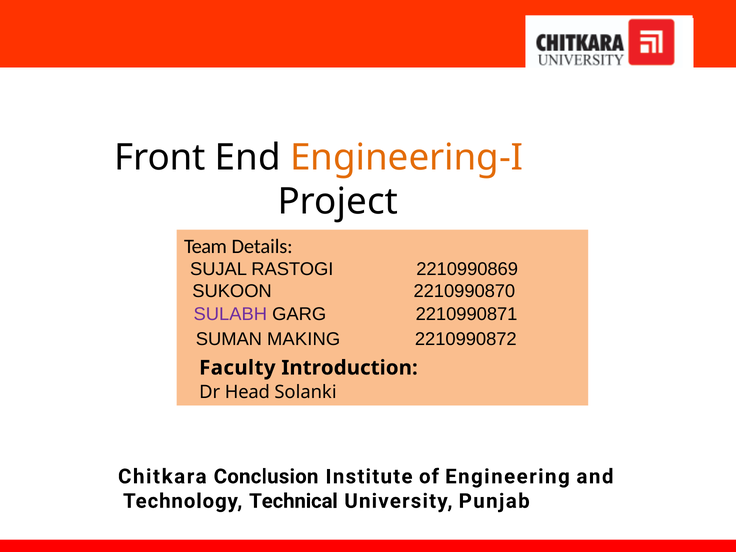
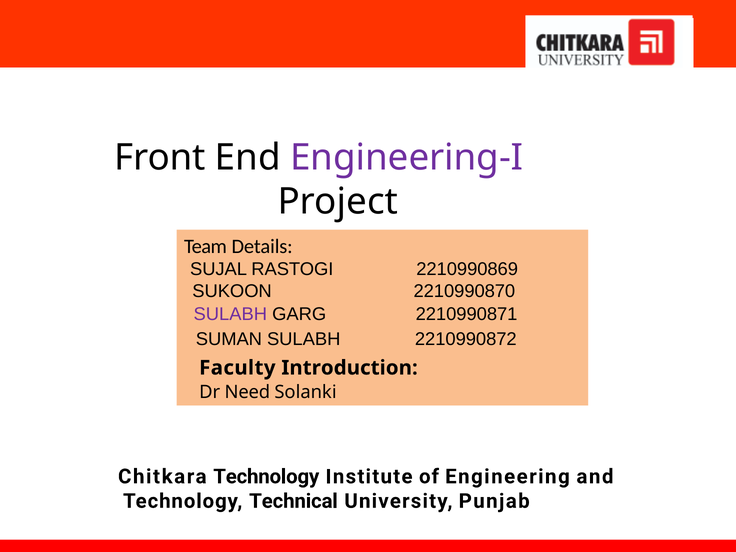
Engineering-I colour: orange -> purple
SUMAN MAKING: MAKING -> SULABH
Head: Head -> Need
Chitkara Conclusion: Conclusion -> Technology
